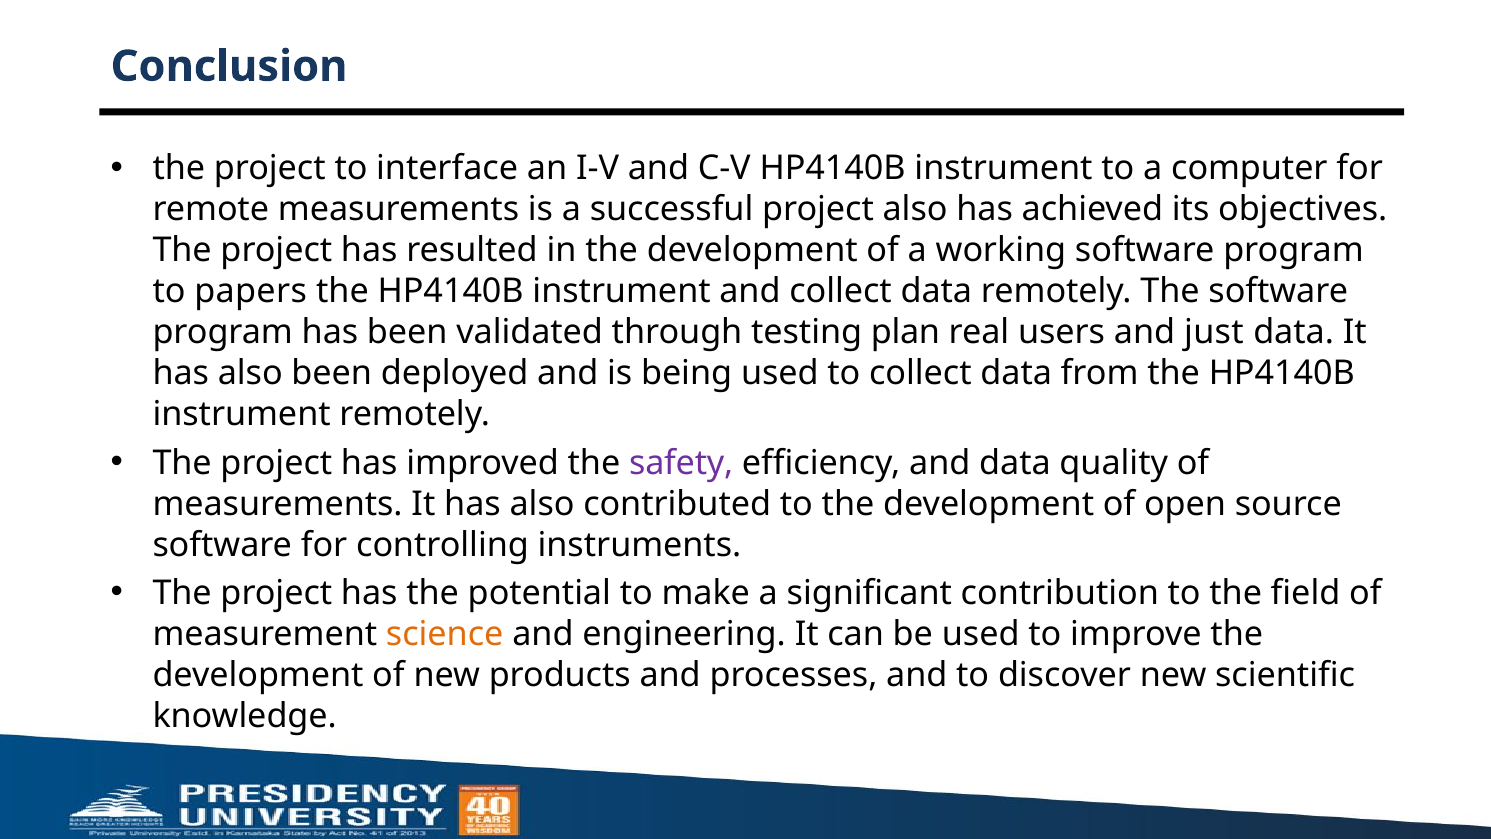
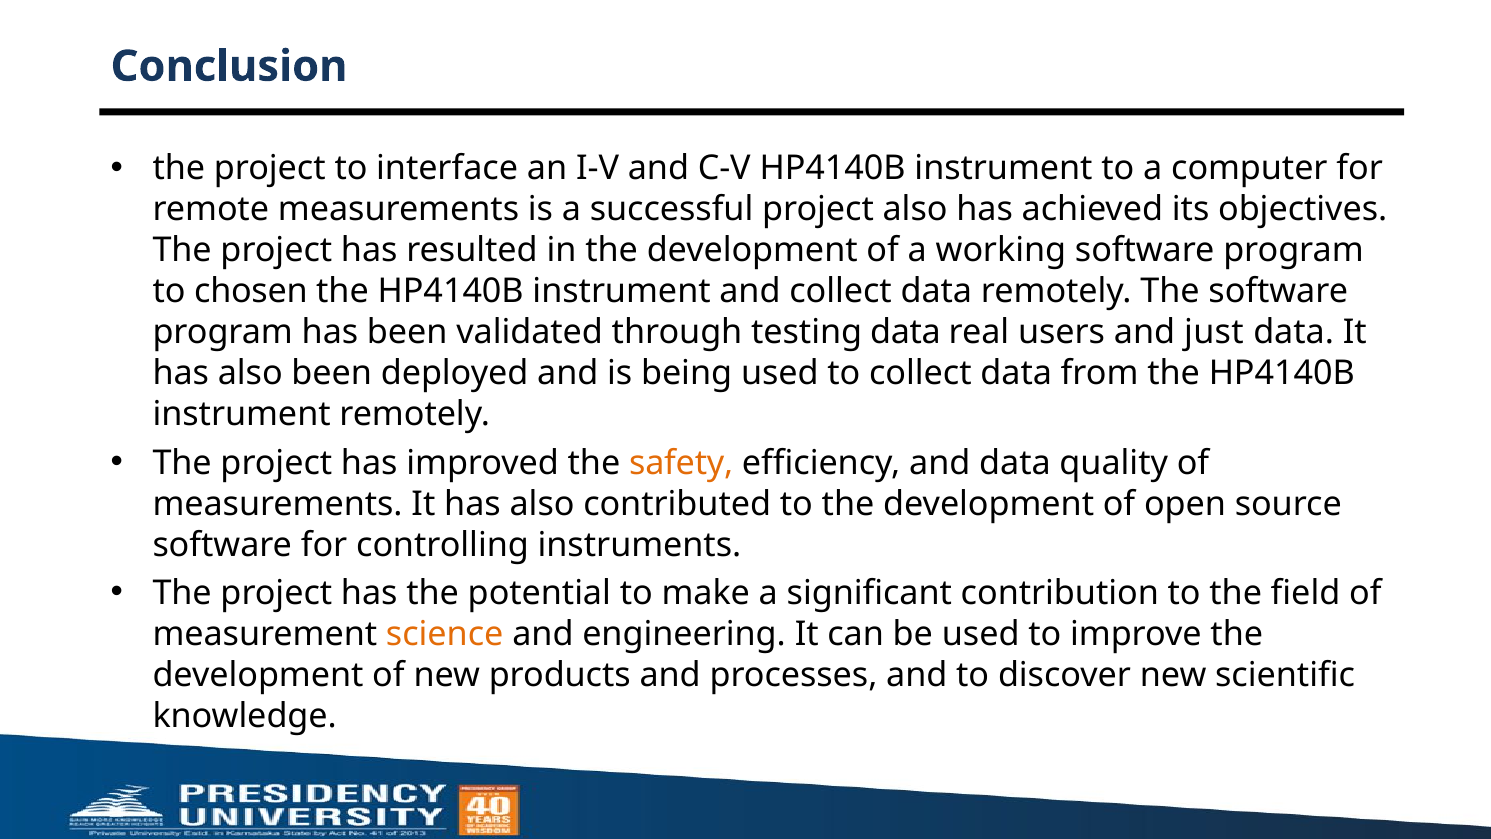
papers: papers -> chosen
testing plan: plan -> data
safety colour: purple -> orange
